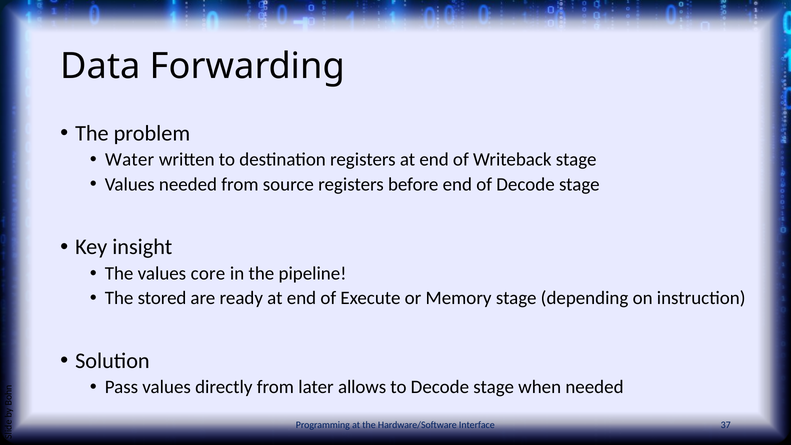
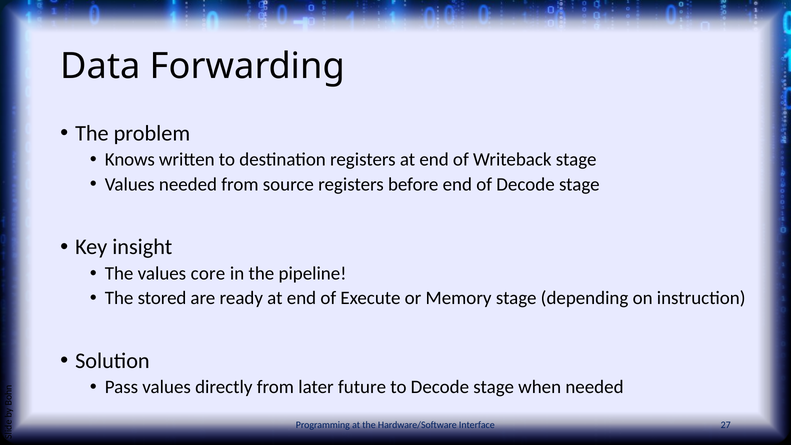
Water: Water -> Knows
allows: allows -> future
37: 37 -> 27
